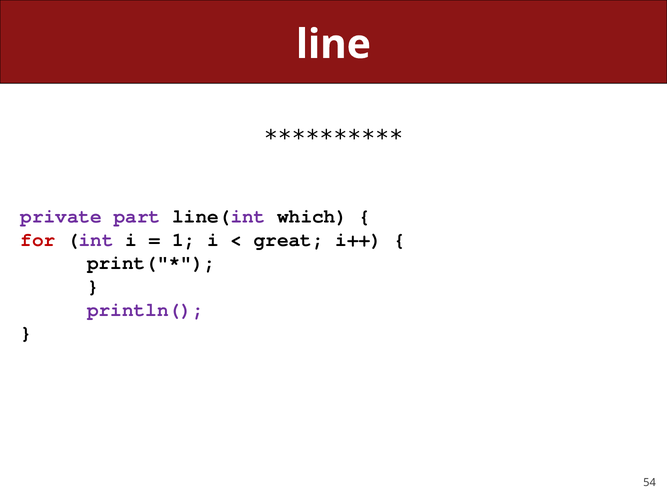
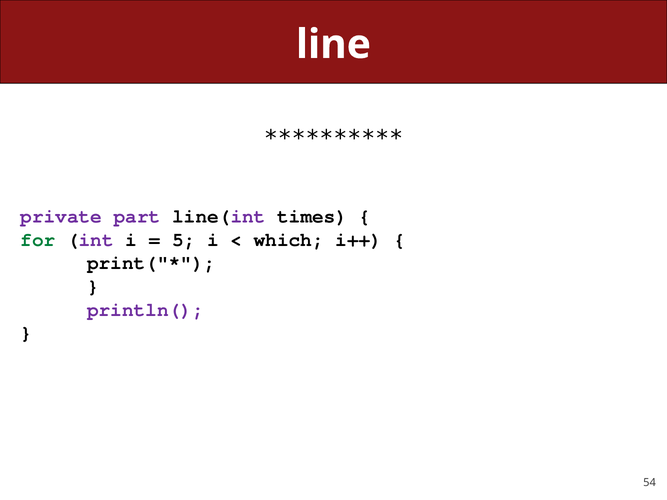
which: which -> times
for colour: red -> green
1: 1 -> 5
great: great -> which
